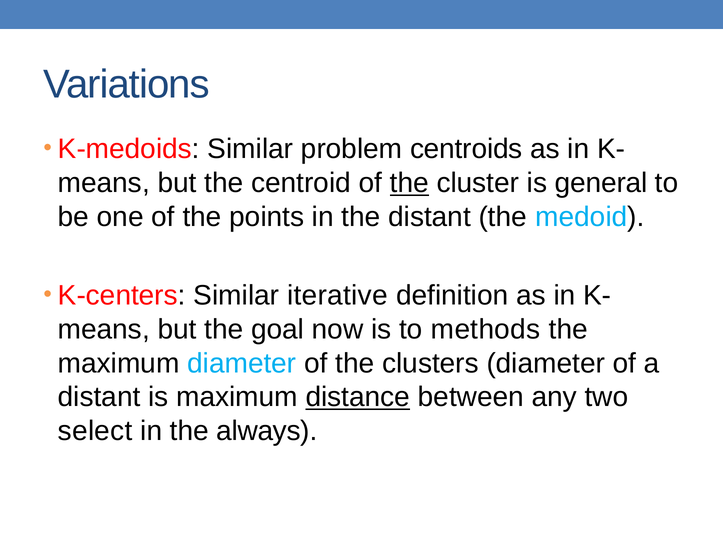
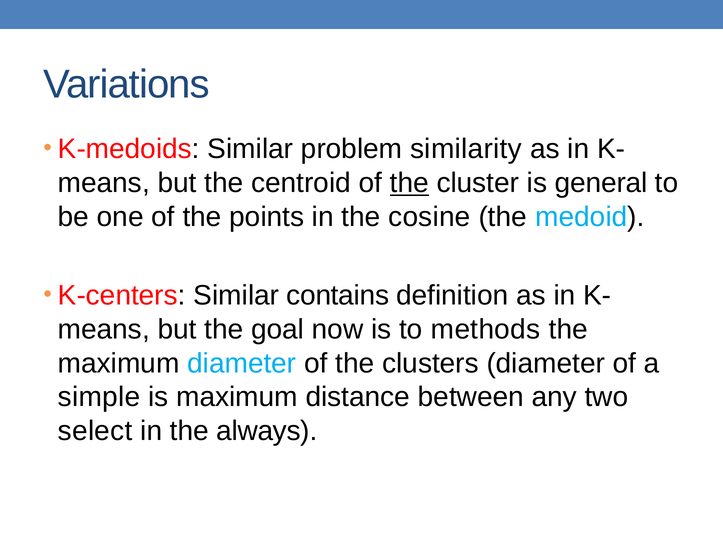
centroids: centroids -> similarity
the distant: distant -> cosine
iterative: iterative -> contains
distant at (99, 397): distant -> simple
distance underline: present -> none
